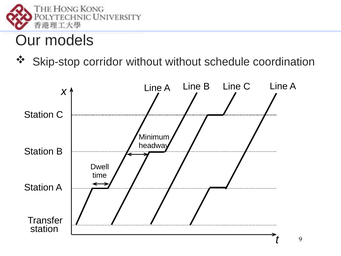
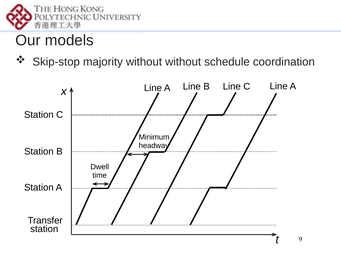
corridor: corridor -> majority
